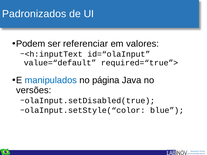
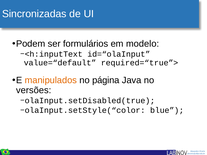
Padronizados: Padronizados -> Sincronizadas
referenciar: referenciar -> formulários
valores: valores -> modelo
manipulados colour: blue -> orange
